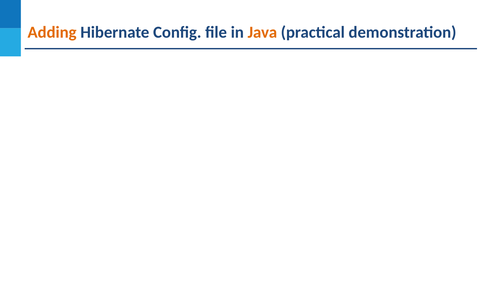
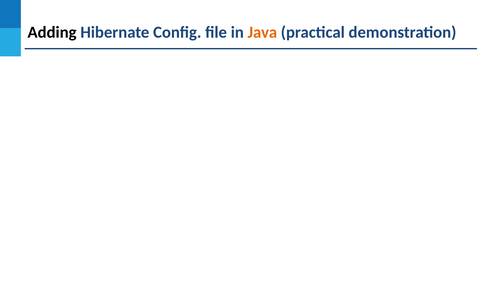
Adding colour: orange -> black
